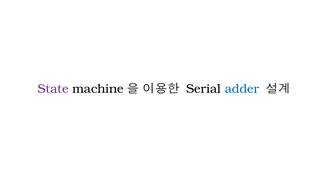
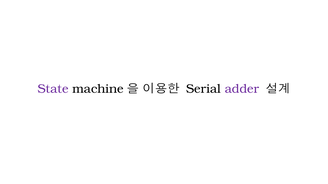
adder colour: blue -> purple
